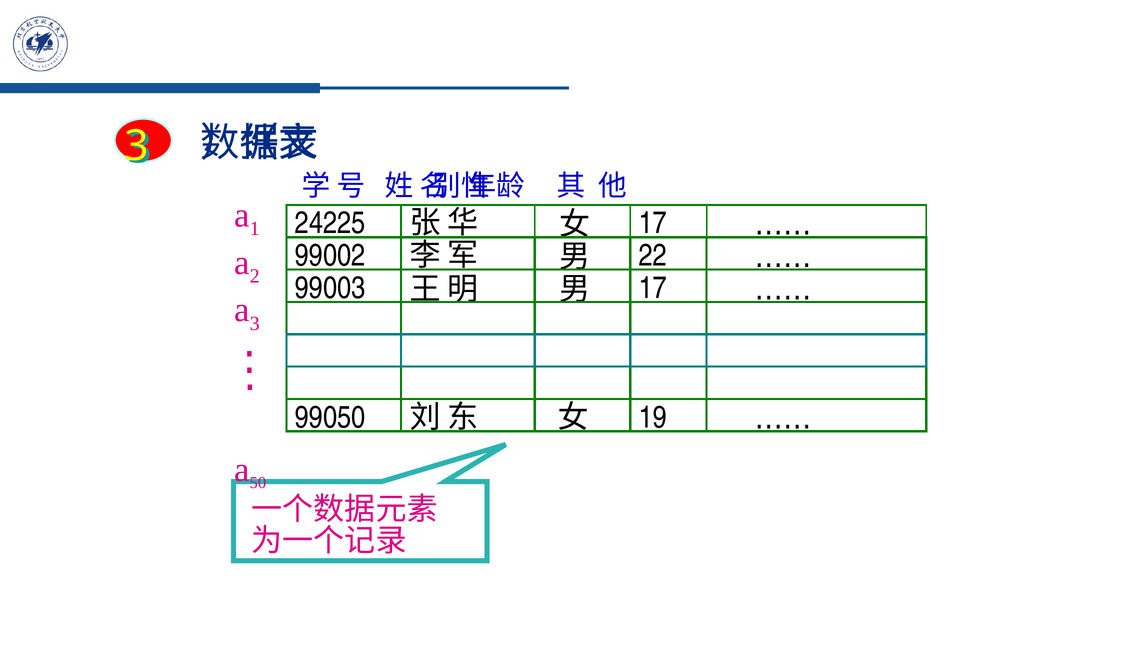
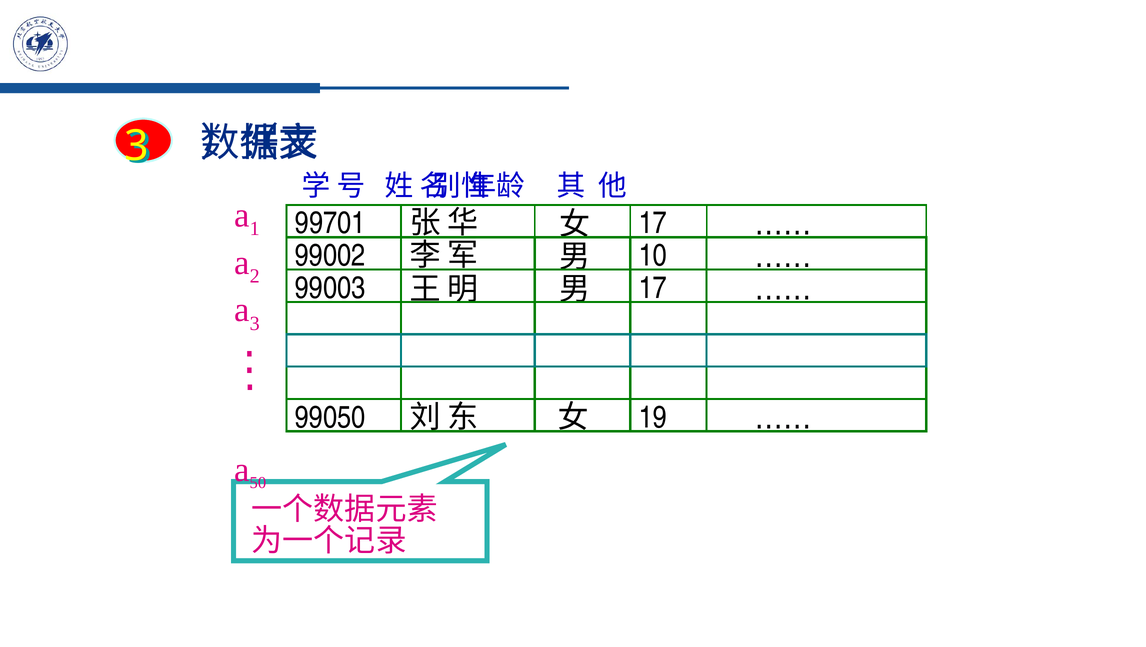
24225: 24225 -> 99701
22: 22 -> 10
